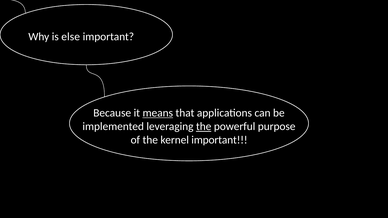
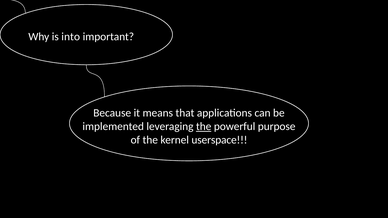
else: else -> into
means underline: present -> none
kernel important: important -> userspace
